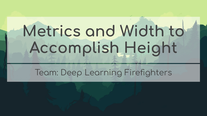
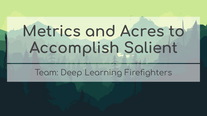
Width: Width -> Acres
Height: Height -> Salient
